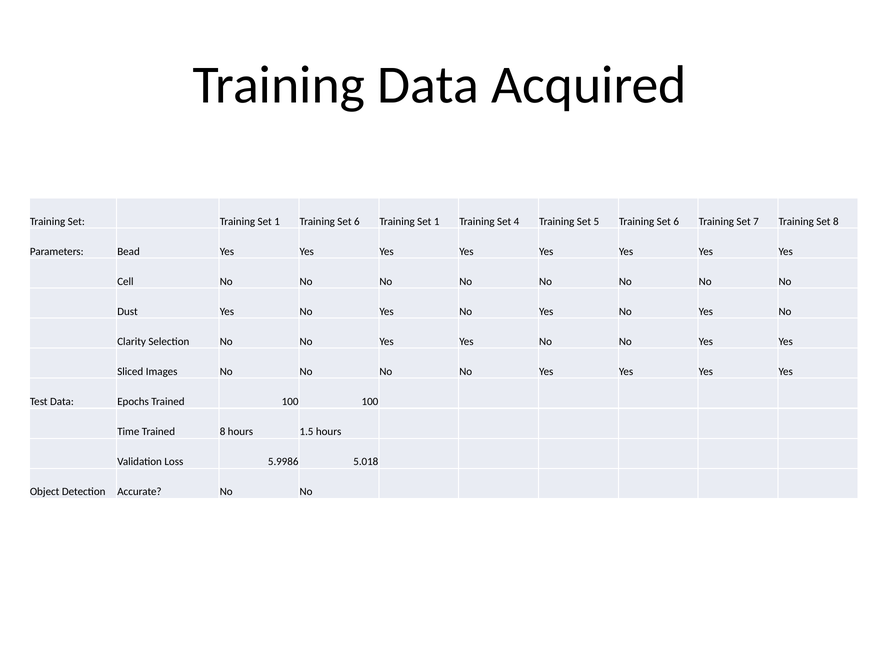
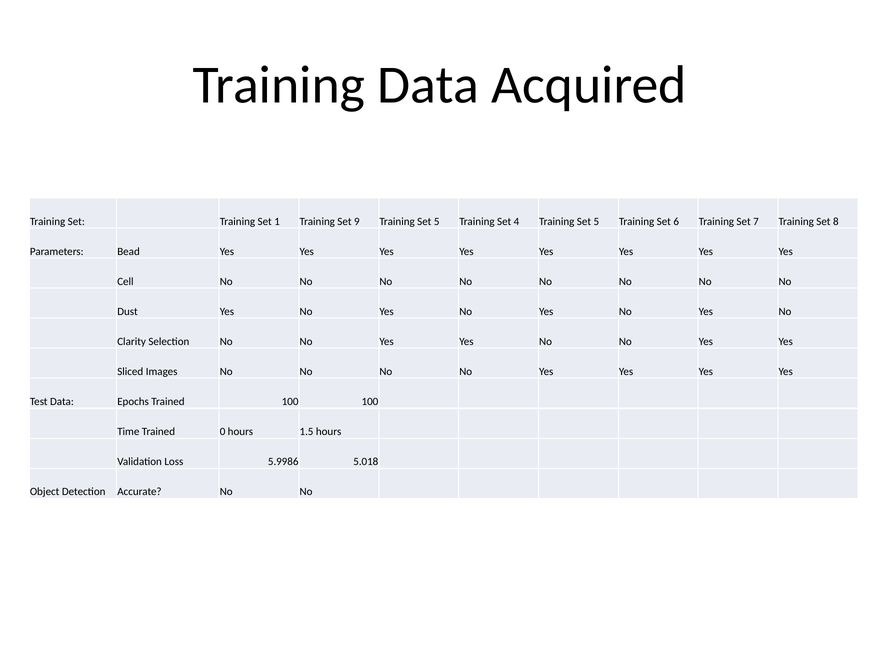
1 Training Set 6: 6 -> 9
1 at (437, 221): 1 -> 5
Trained 8: 8 -> 0
